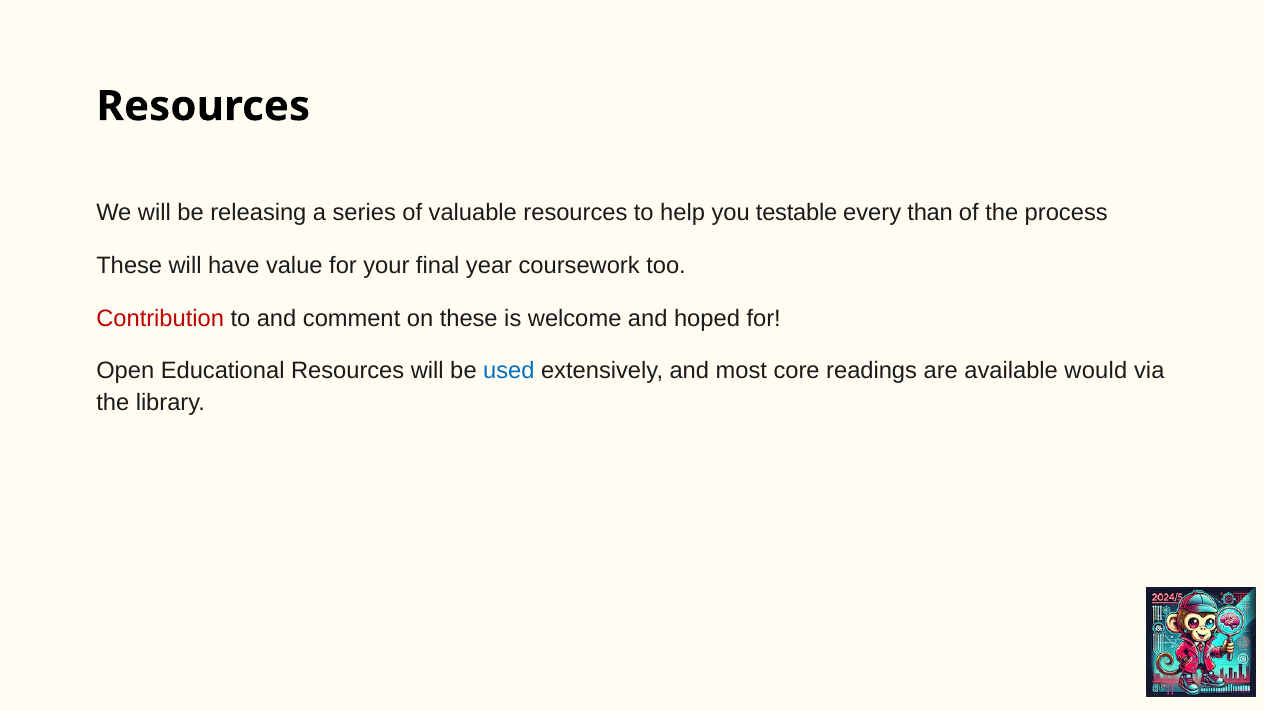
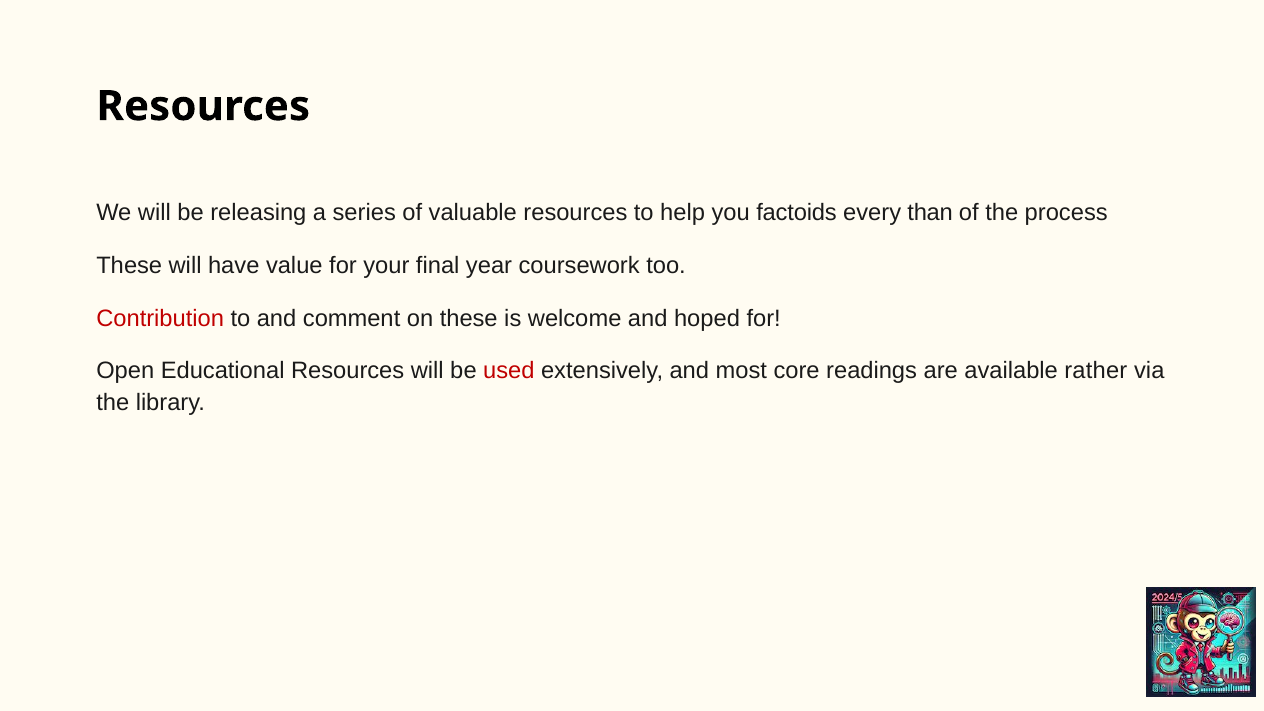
testable: testable -> factoids
used colour: blue -> red
would: would -> rather
